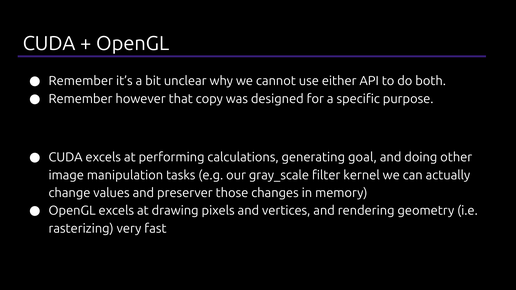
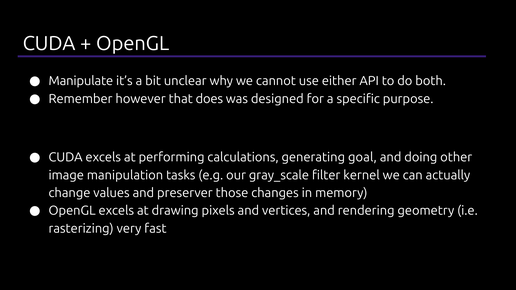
Remember at (81, 81): Remember -> Manipulate
copy: copy -> does
